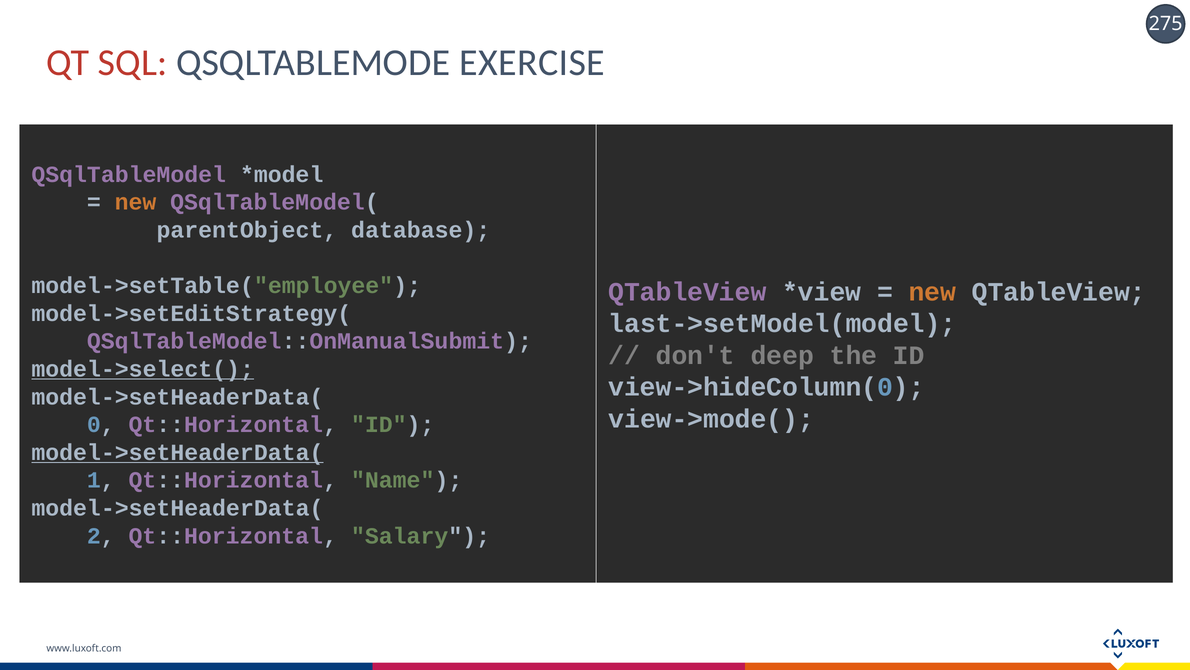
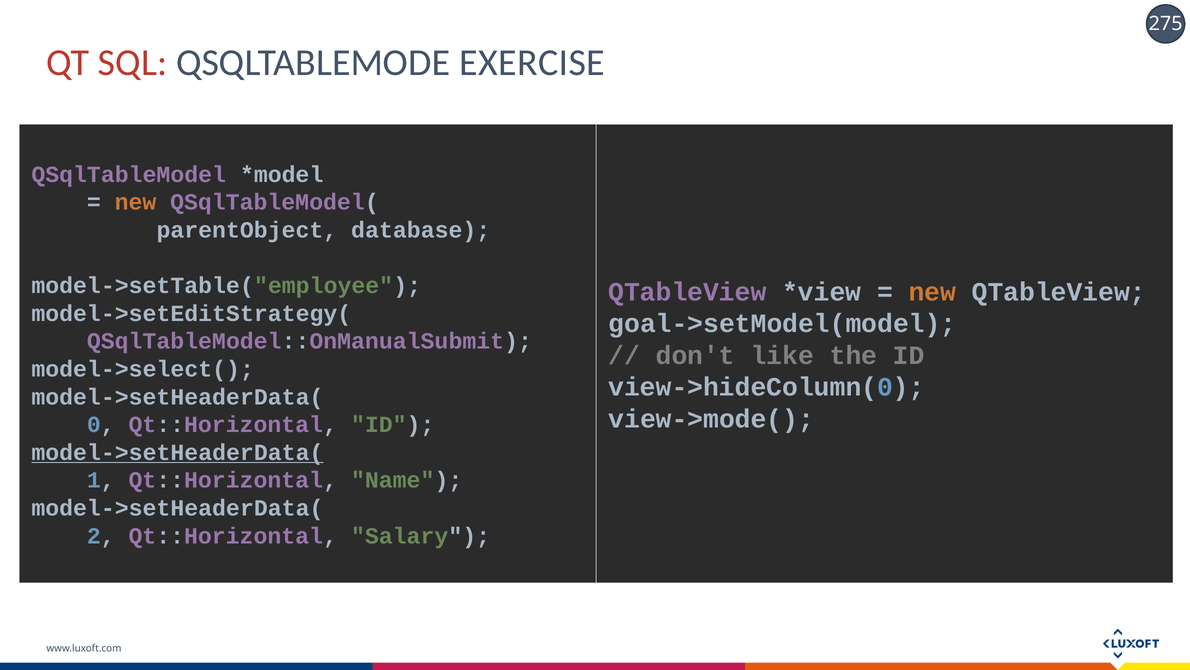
last->setModel(model: last->setModel(model -> goal->setModel(model
deep: deep -> like
model->select( underline: present -> none
